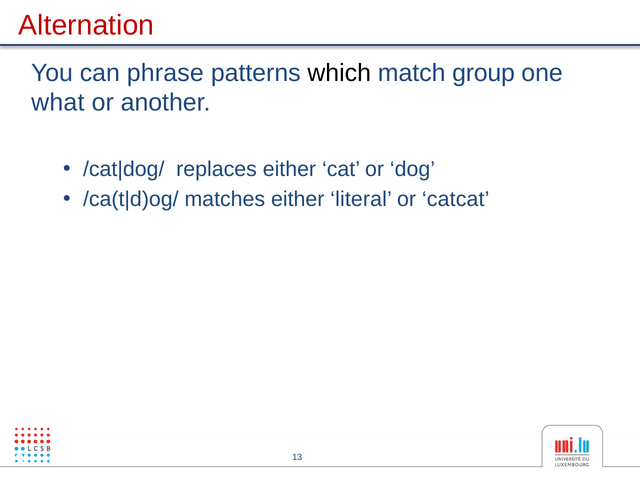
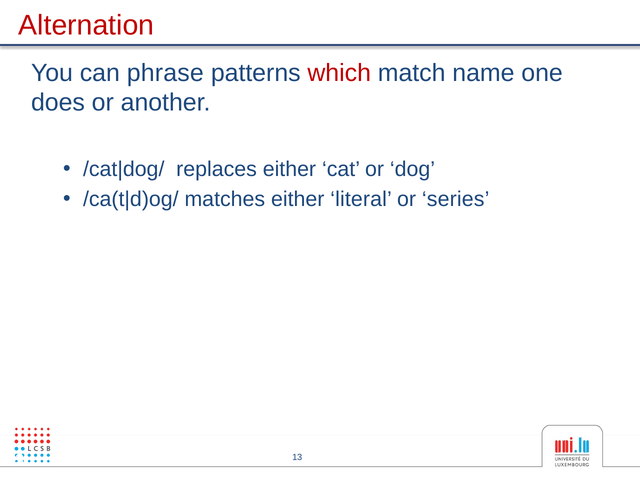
which colour: black -> red
group: group -> name
what: what -> does
catcat: catcat -> series
